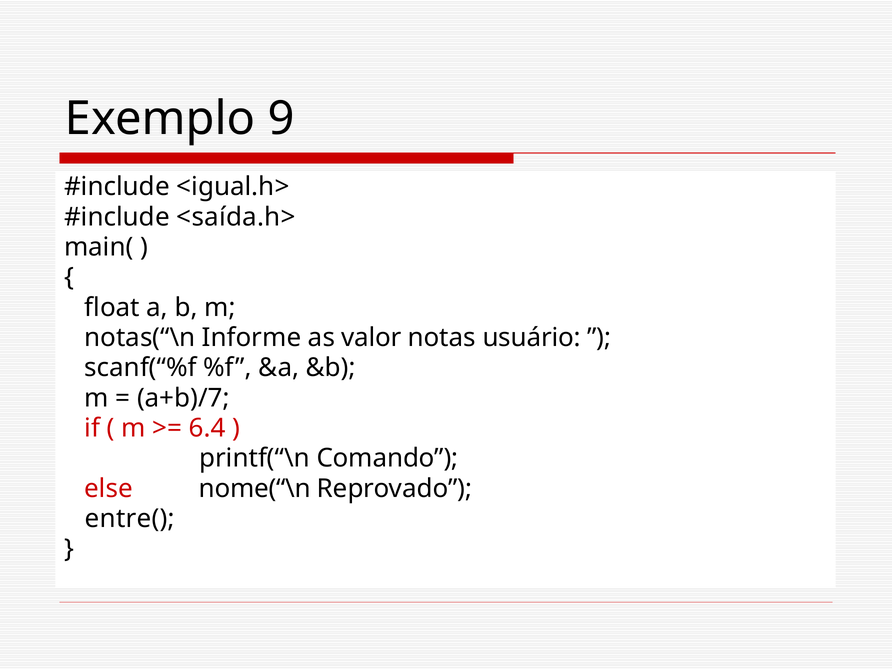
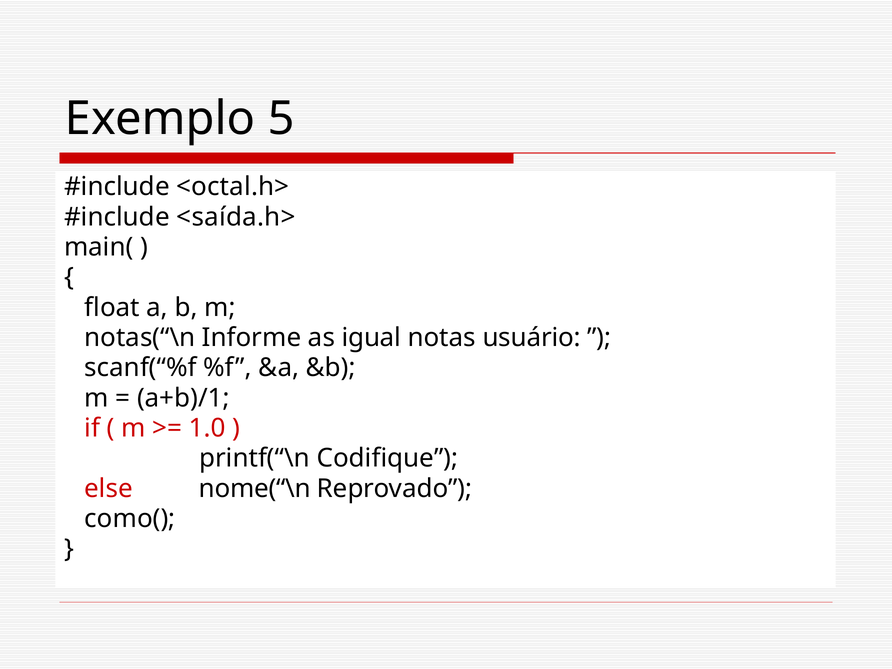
9: 9 -> 5
<igual.h>: <igual.h> -> <octal.h>
valor: valor -> igual
a+b)/7: a+b)/7 -> a+b)/1
6.4: 6.4 -> 1.0
Comando: Comando -> Codifique
entre(: entre( -> como(
